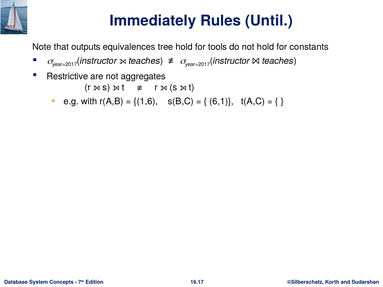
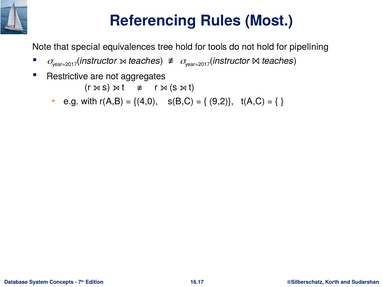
Immediately: Immediately -> Referencing
Until: Until -> Most
outputs: outputs -> special
constants: constants -> pipelining
1,6: 1,6 -> 4,0
6,1: 6,1 -> 9,2
